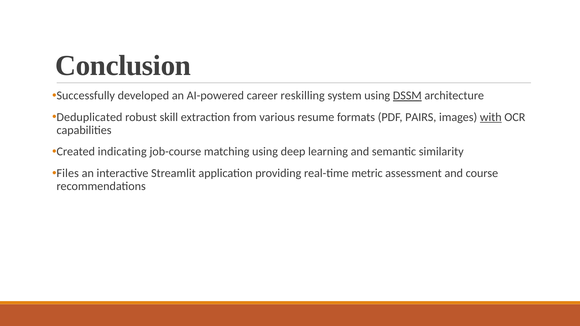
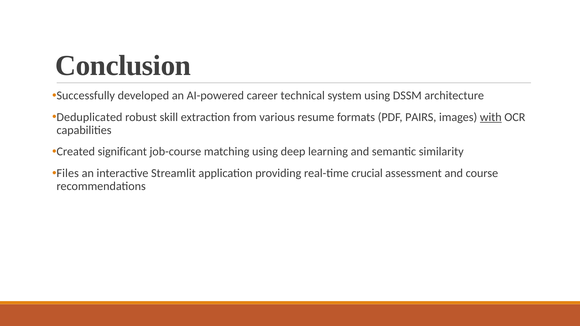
reskilling: reskilling -> technical
DSSM underline: present -> none
indicating: indicating -> significant
metric: metric -> crucial
